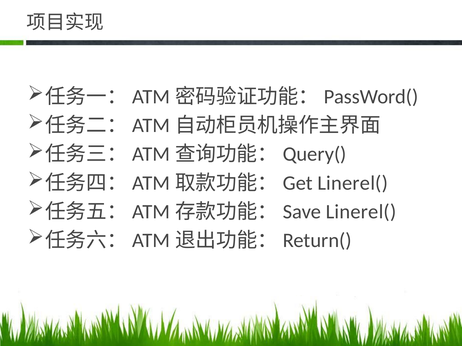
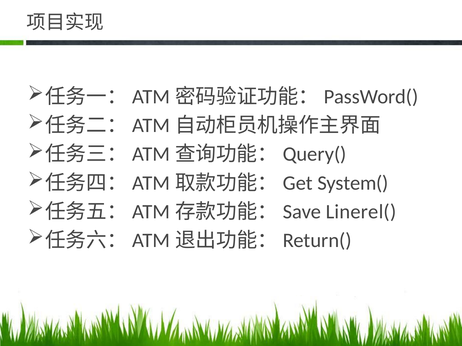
Linerel( at (353, 183): Linerel( -> System(
